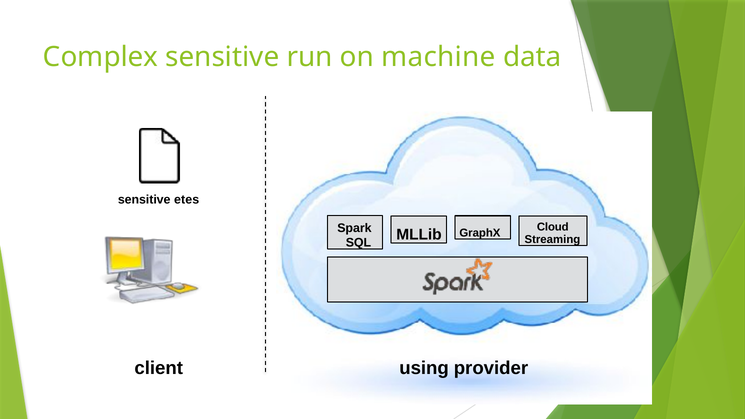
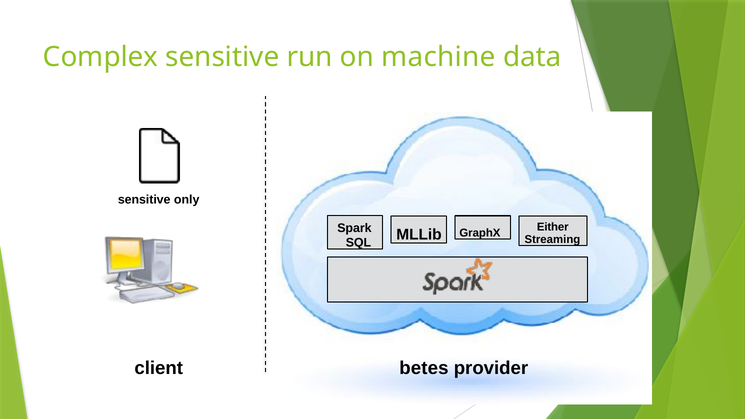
etes: etes -> only
Cloud: Cloud -> Either
using: using -> betes
